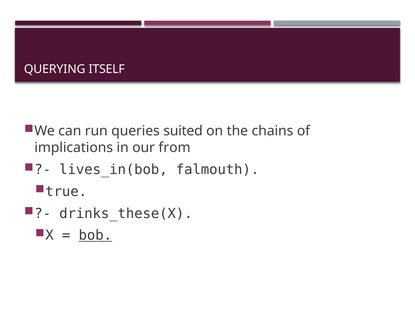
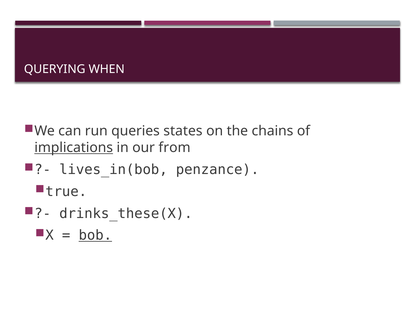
ITSELF: ITSELF -> WHEN
suited: suited -> states
implications underline: none -> present
falmouth: falmouth -> penzance
